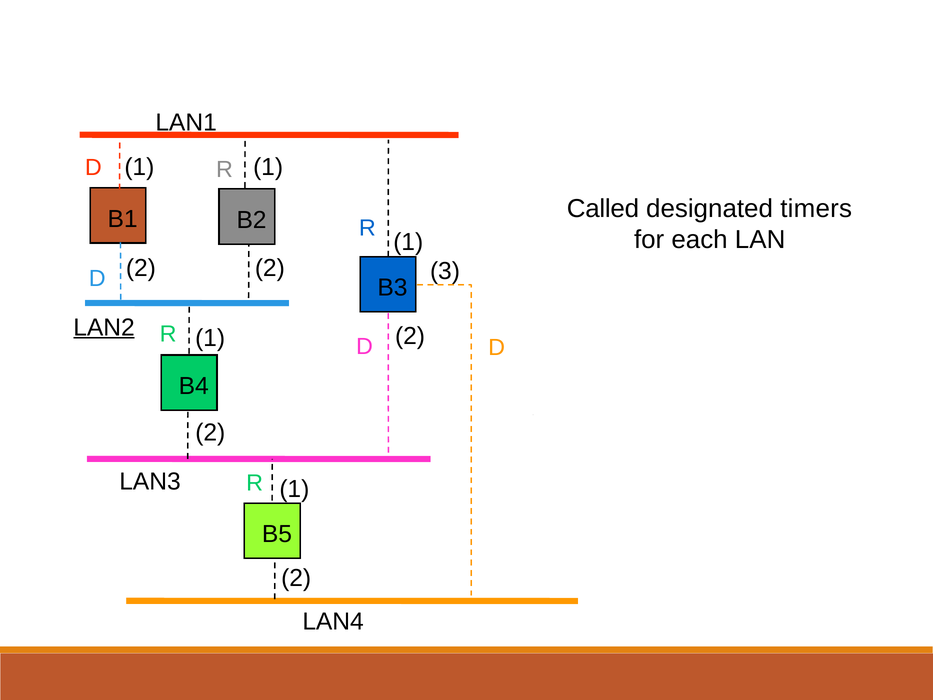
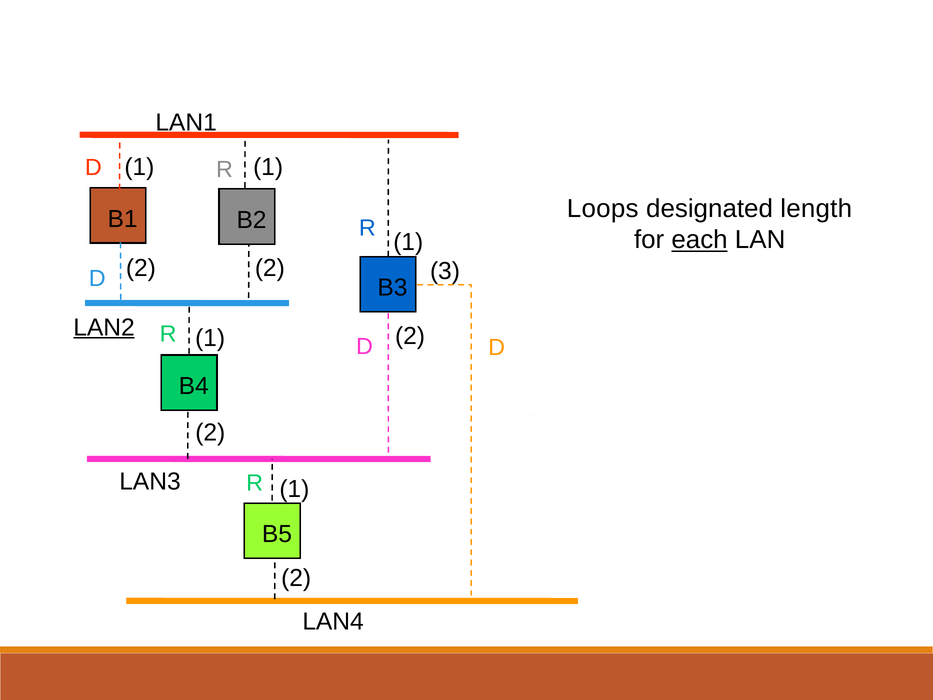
Called: Called -> Loops
timers: timers -> length
each underline: none -> present
